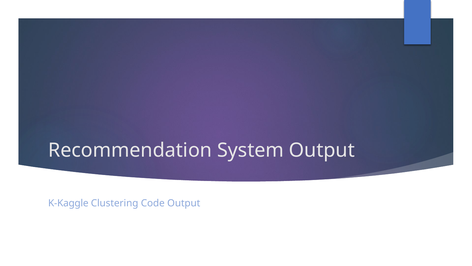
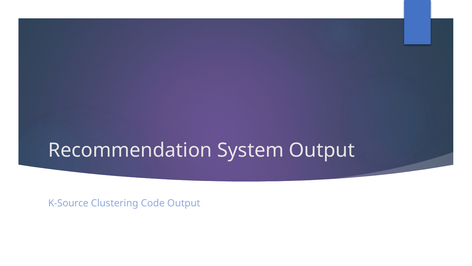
K-Kaggle: K-Kaggle -> K-Source
